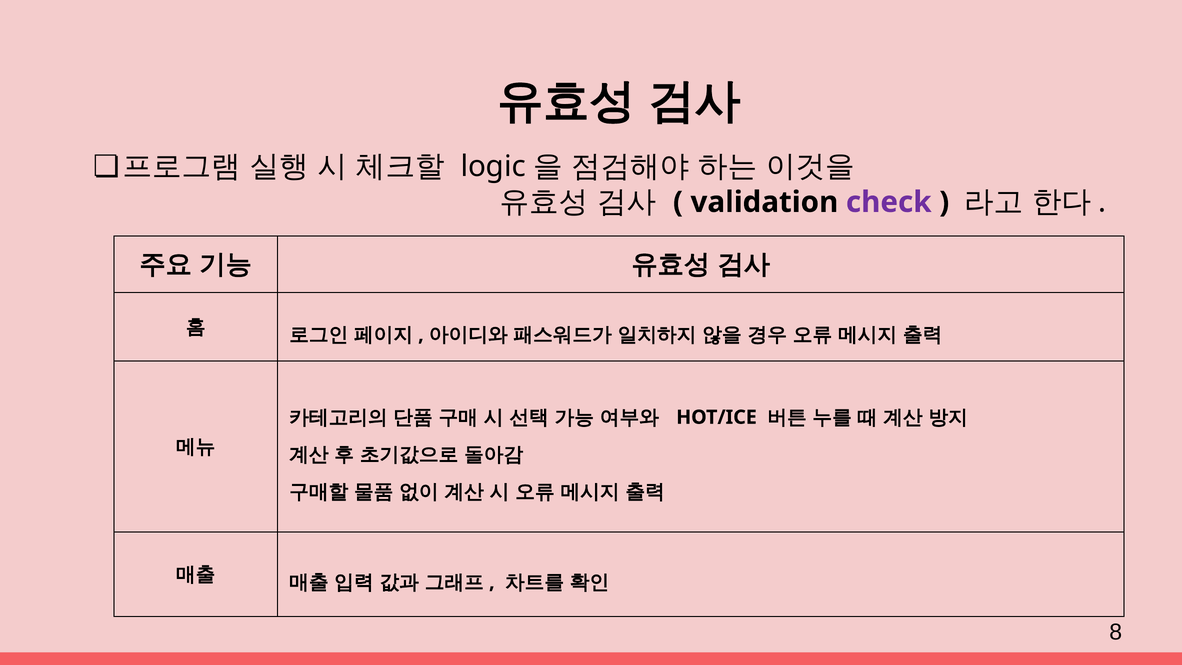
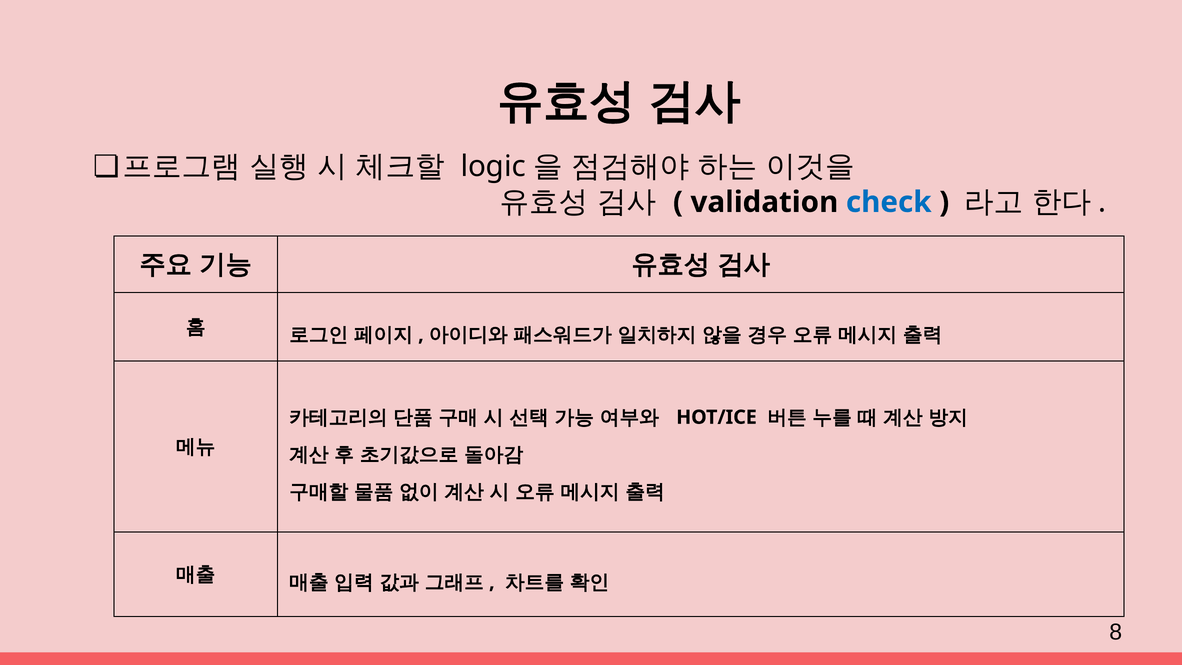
check colour: purple -> blue
